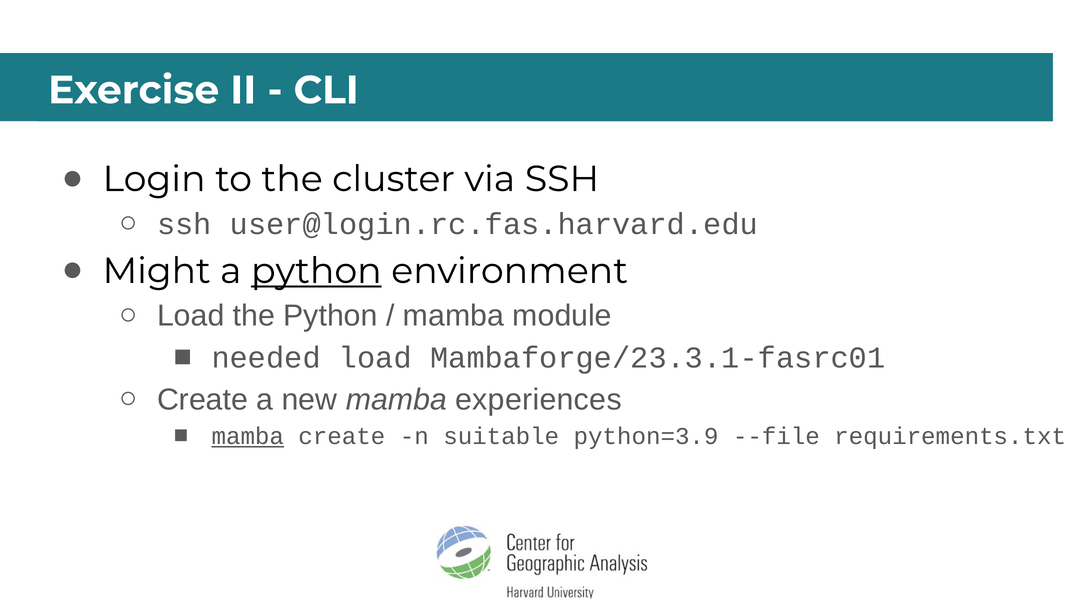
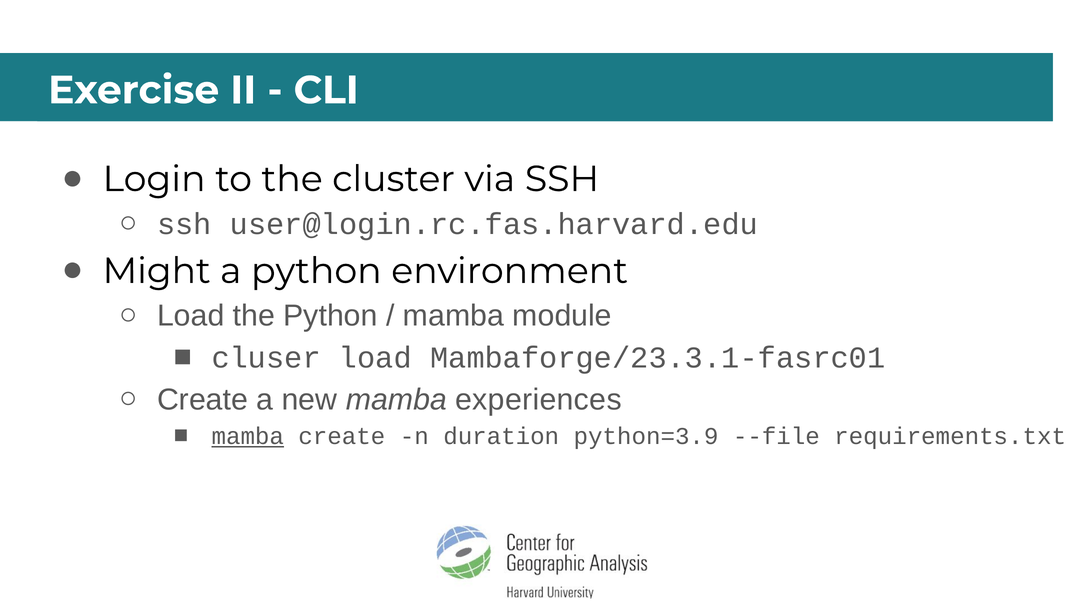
python at (316, 271) underline: present -> none
needed: needed -> cluser
suitable: suitable -> duration
